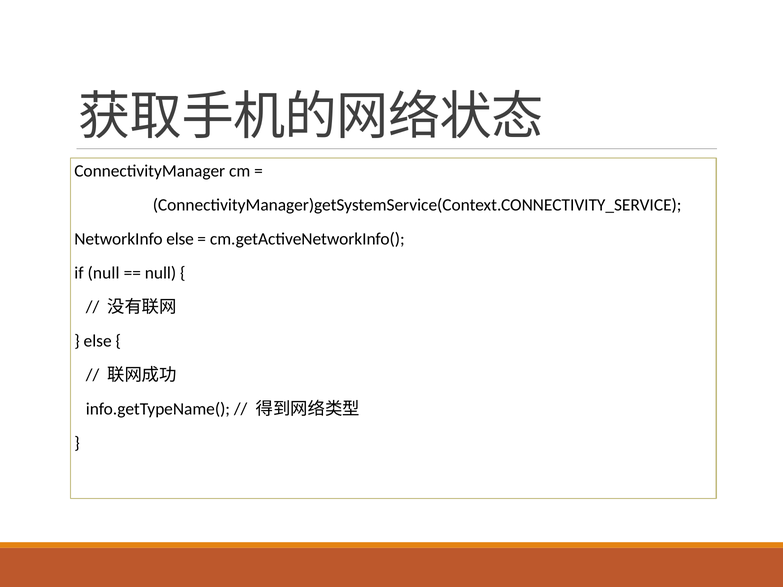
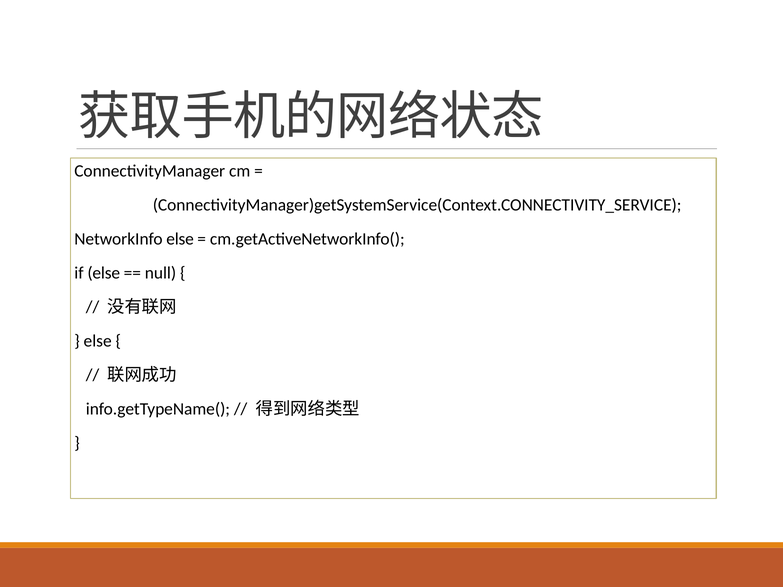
if null: null -> else
